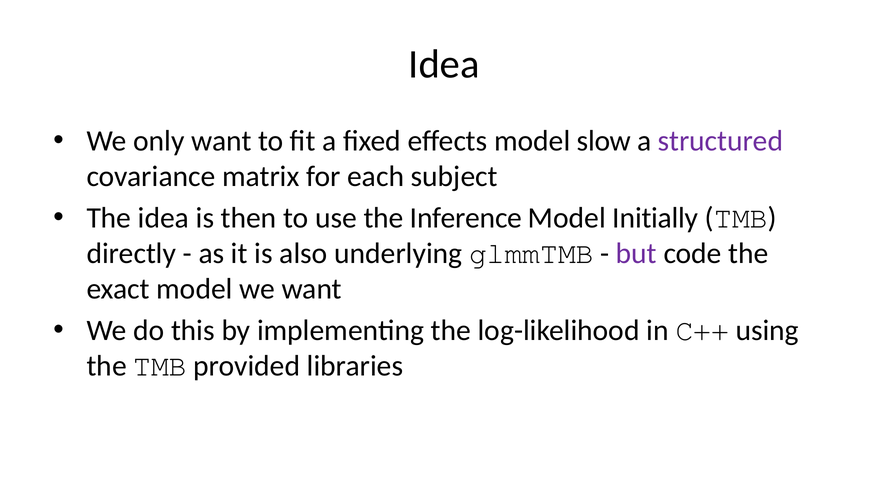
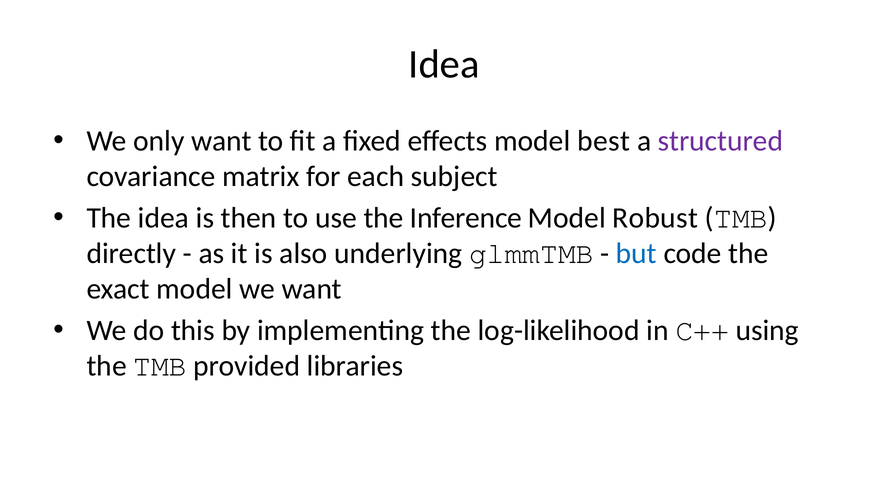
slow: slow -> best
Initially: Initially -> Robust
but colour: purple -> blue
